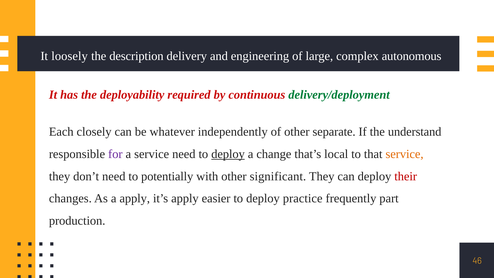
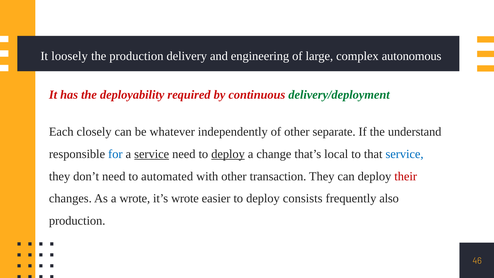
the description: description -> production
for colour: purple -> blue
service at (152, 154) underline: none -> present
service at (405, 154) colour: orange -> blue
potentially: potentially -> automated
significant: significant -> transaction
a apply: apply -> wrote
it’s apply: apply -> wrote
practice: practice -> consists
part: part -> also
